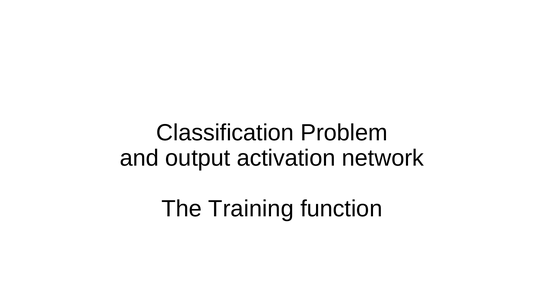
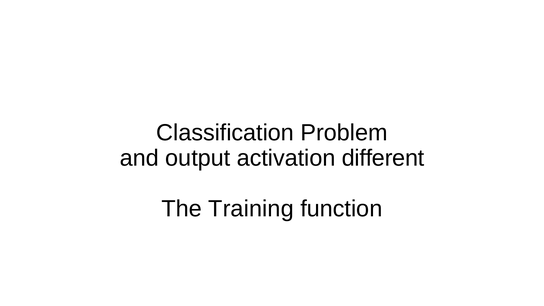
network: network -> different
